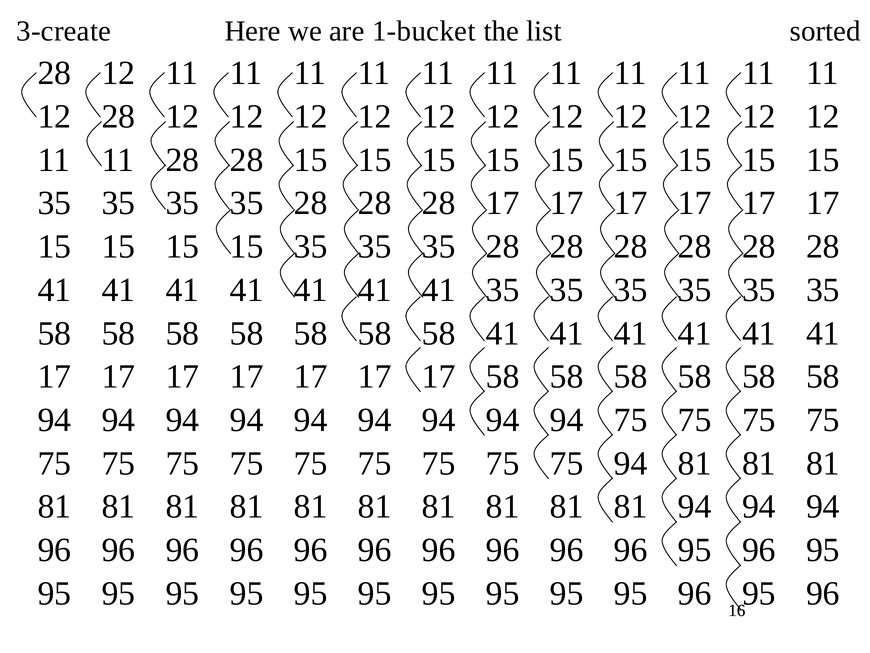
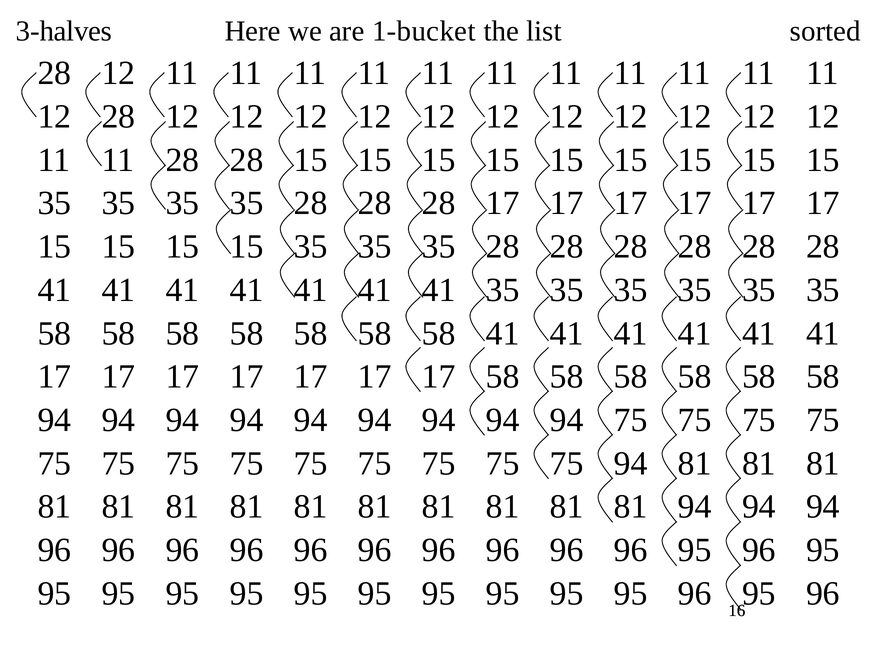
3-create: 3-create -> 3-halves
